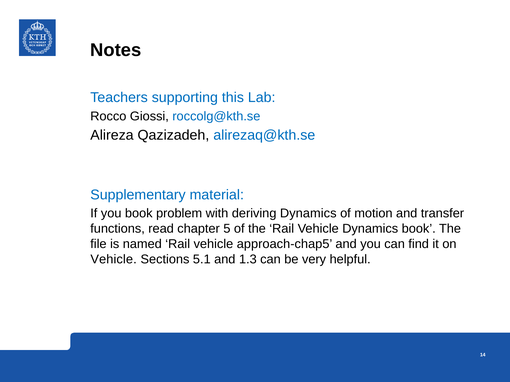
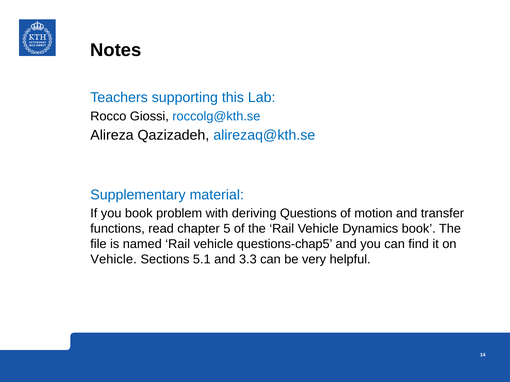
deriving Dynamics: Dynamics -> Questions
approach-chap5: approach-chap5 -> questions-chap5
1.3: 1.3 -> 3.3
